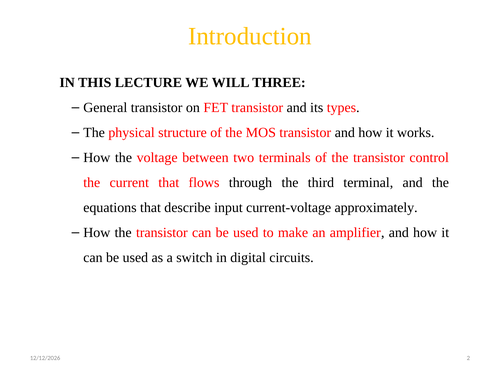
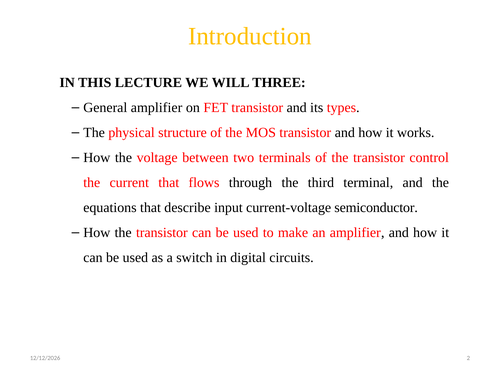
General transistor: transistor -> amplifier
approximately: approximately -> semiconductor
